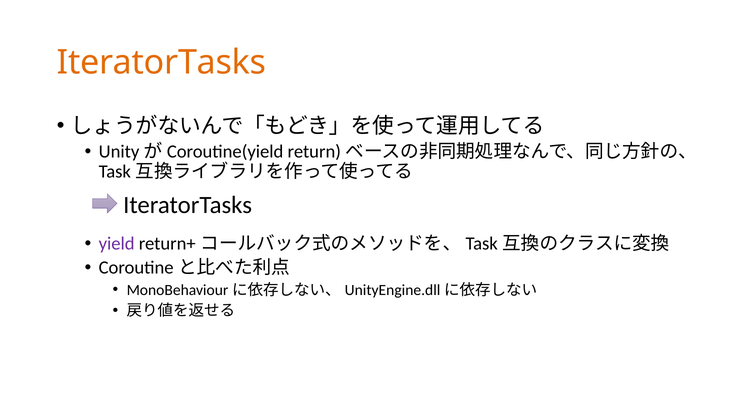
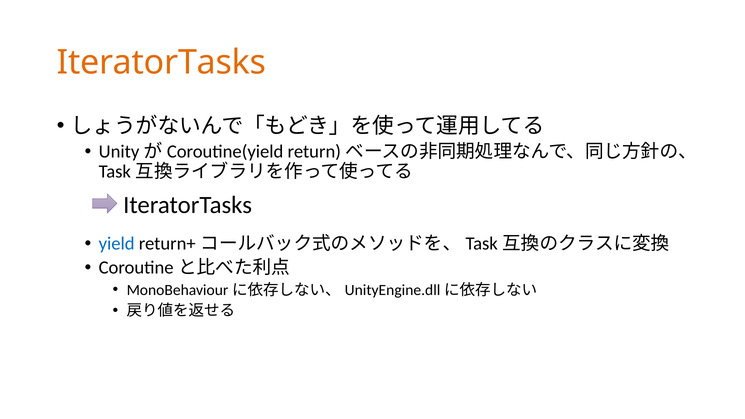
yield colour: purple -> blue
